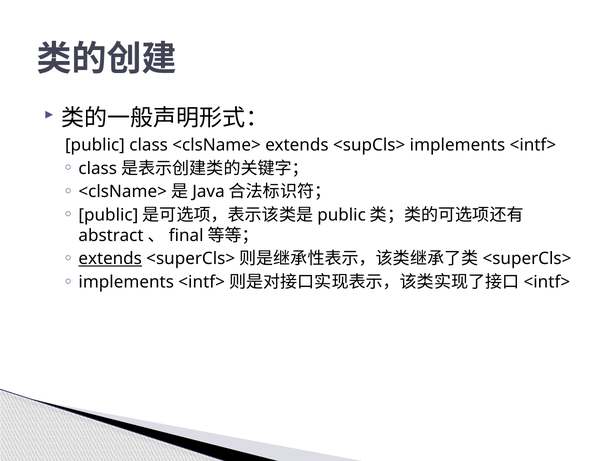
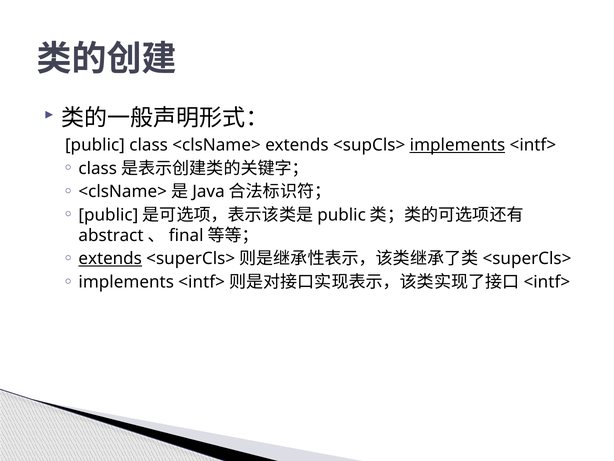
implements at (457, 145) underline: none -> present
